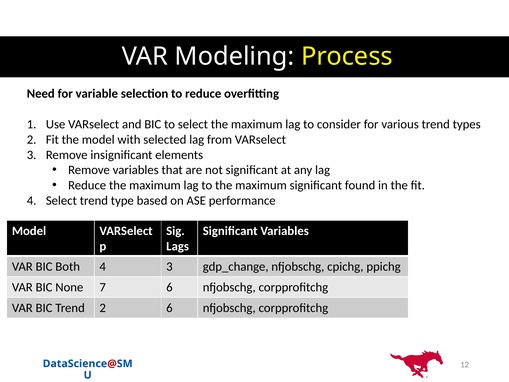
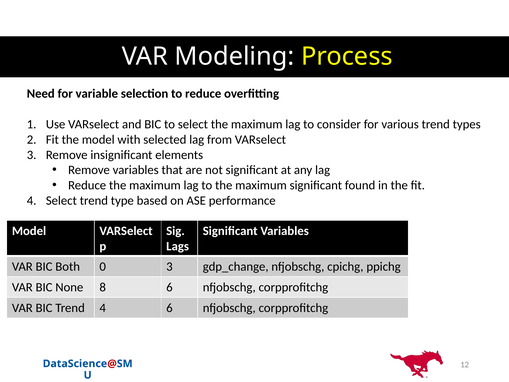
Both 4: 4 -> 0
7: 7 -> 8
Trend 2: 2 -> 4
